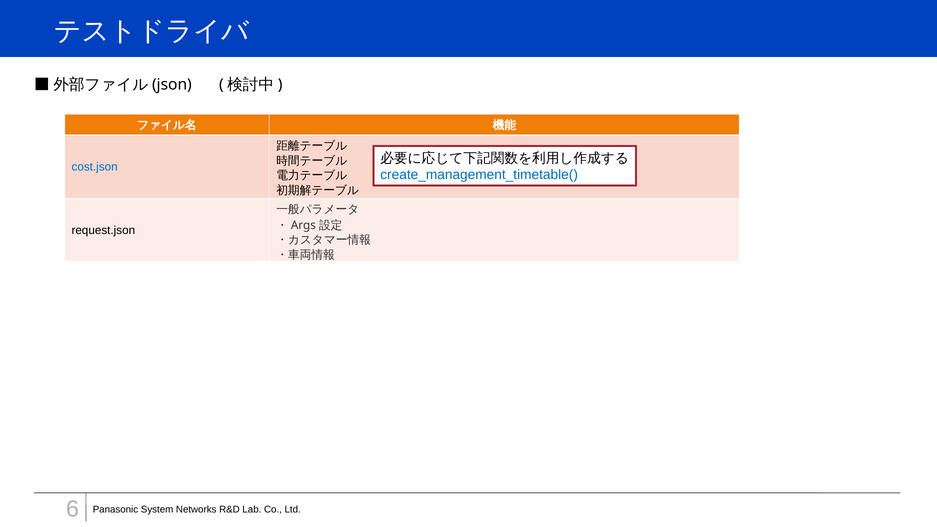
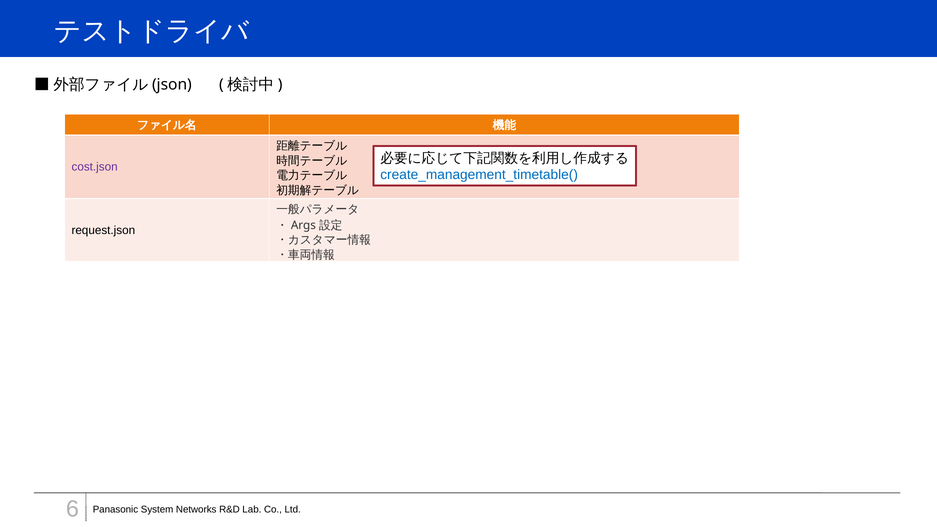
cost.json colour: blue -> purple
